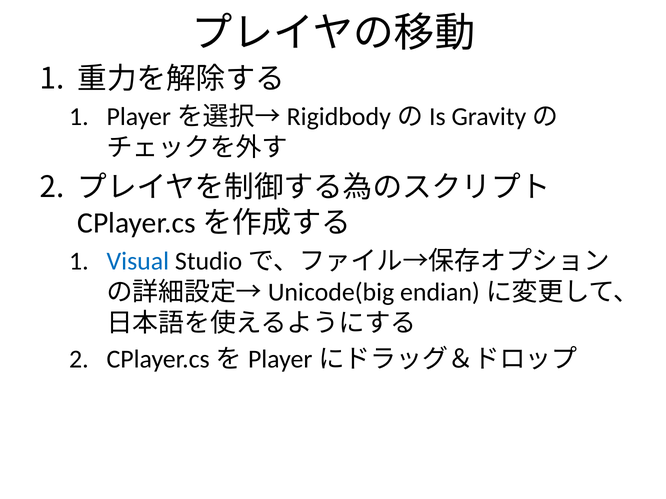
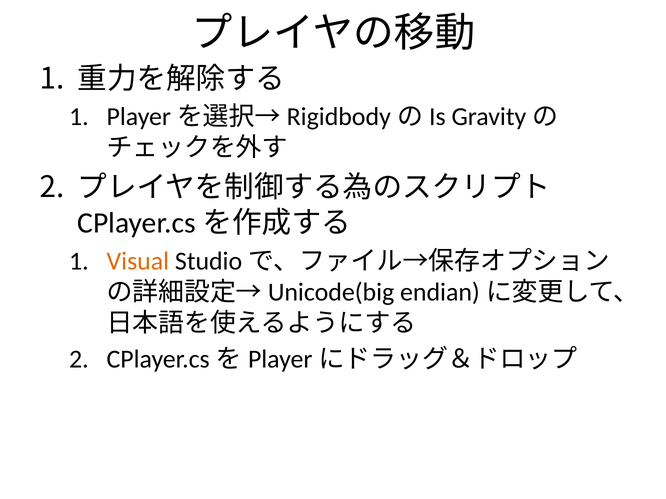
Visual colour: blue -> orange
